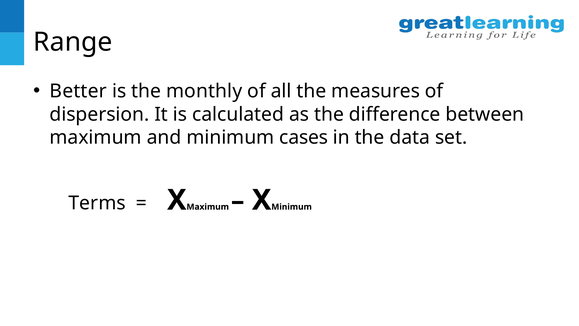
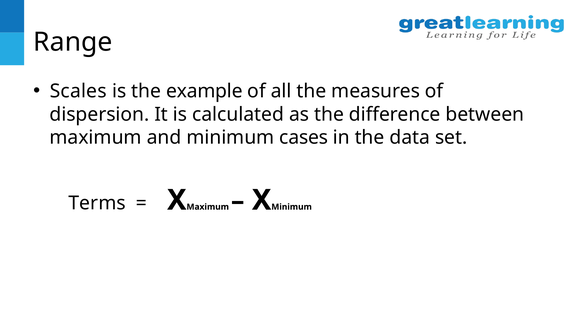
Better: Better -> Scales
monthly: monthly -> example
